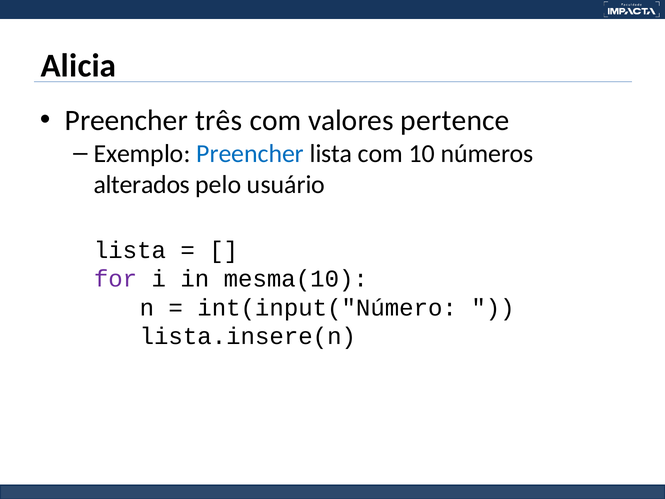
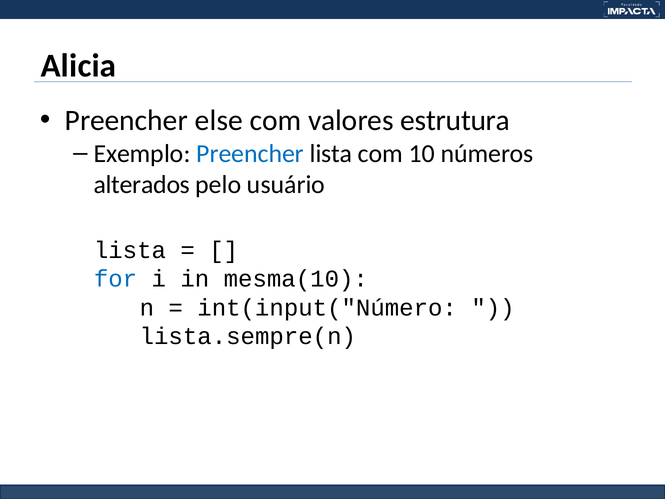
três: três -> else
pertence: pertence -> estrutura
for colour: purple -> blue
lista.insere(n: lista.insere(n -> lista.sempre(n
